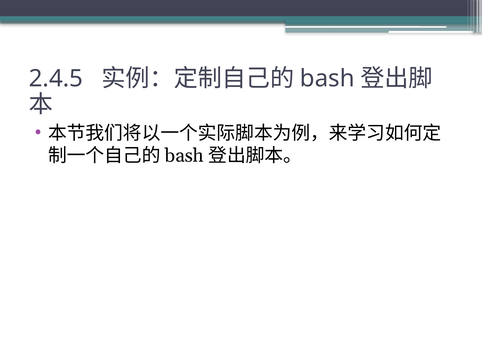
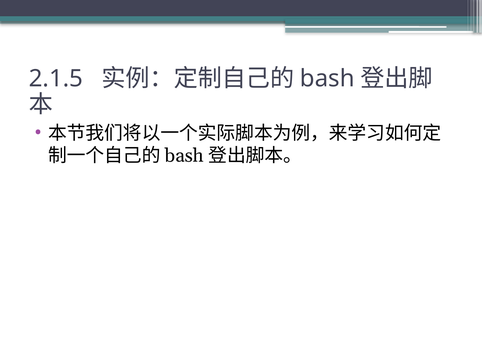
2.4.5: 2.4.5 -> 2.1.5
